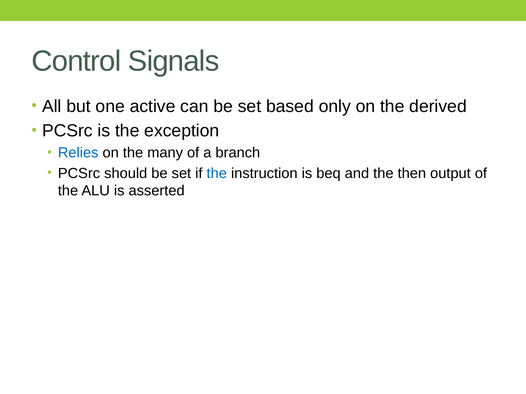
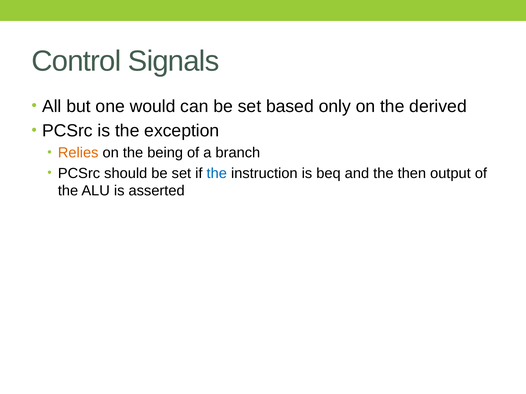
active: active -> would
Relies colour: blue -> orange
many: many -> being
